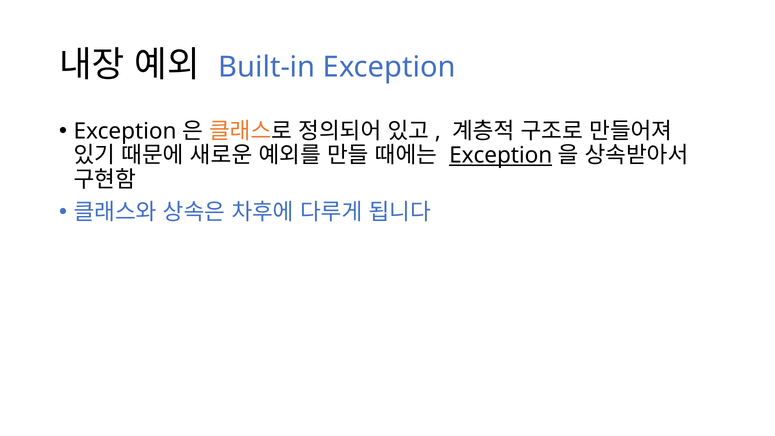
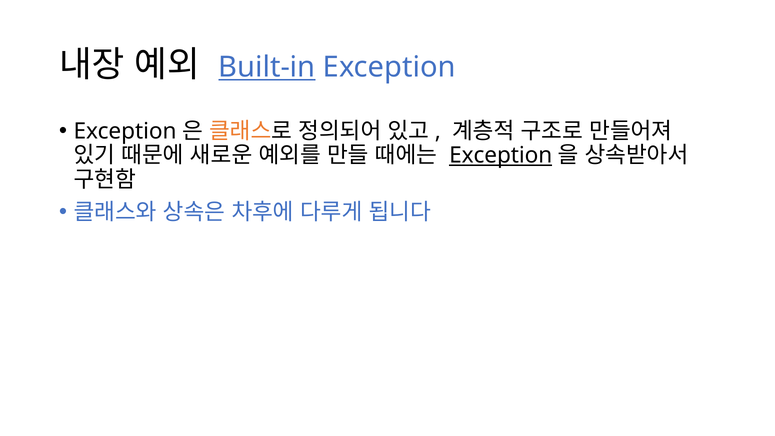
Built-in underline: none -> present
